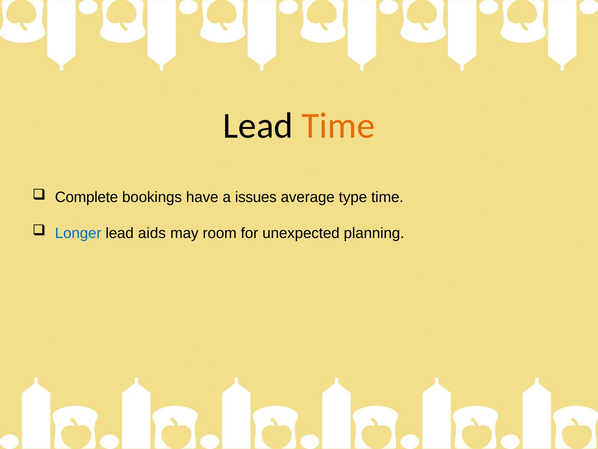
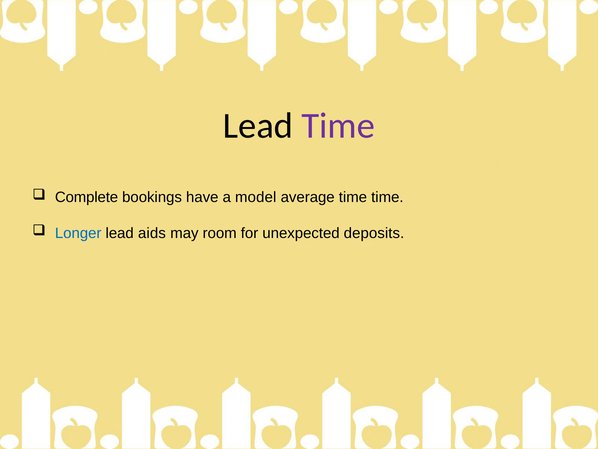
Time at (338, 126) colour: orange -> purple
issues: issues -> model
average type: type -> time
planning: planning -> deposits
